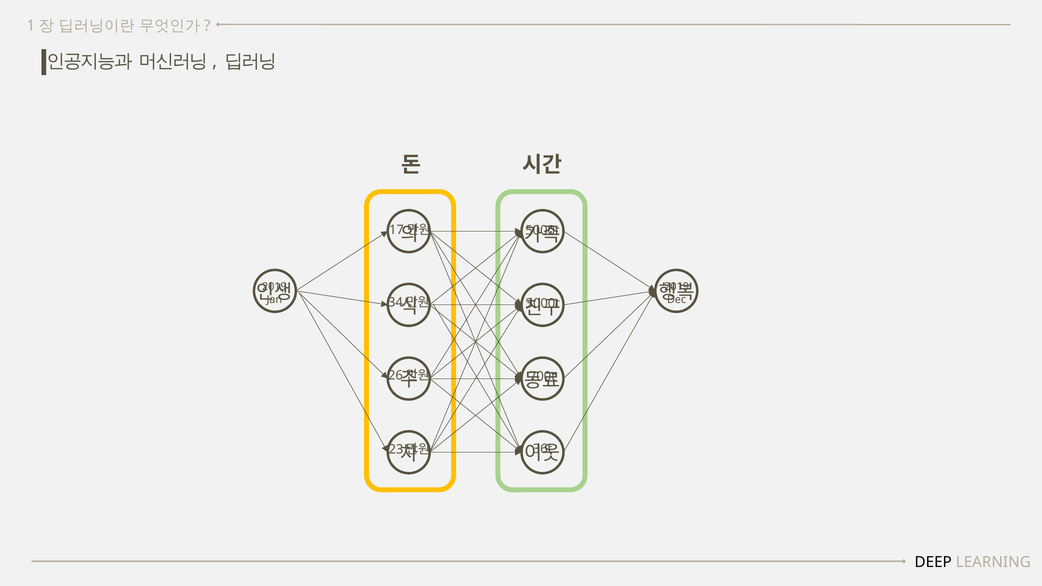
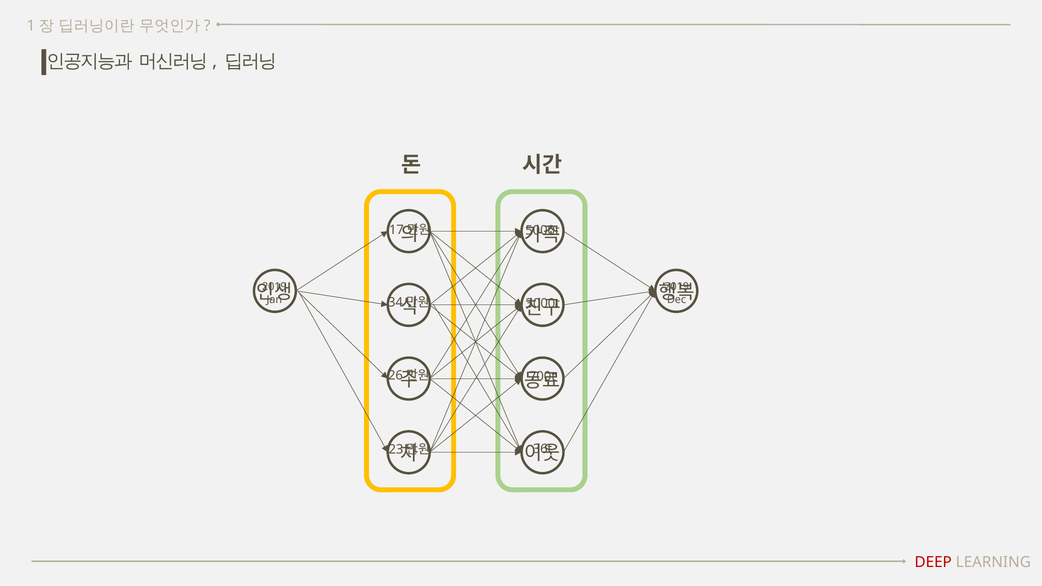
DEEP colour: black -> red
